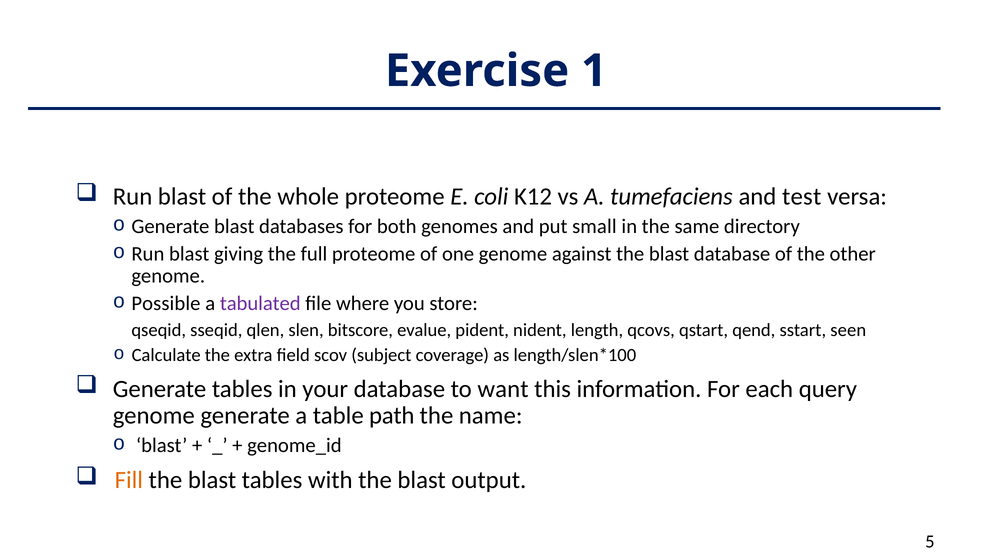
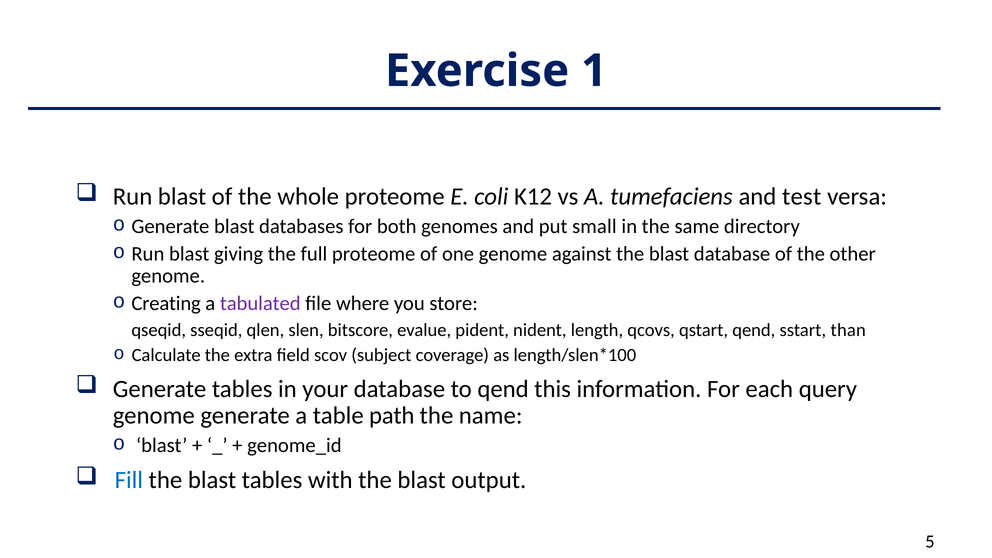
Possible: Possible -> Creating
seen: seen -> than
to want: want -> qend
Fill colour: orange -> blue
